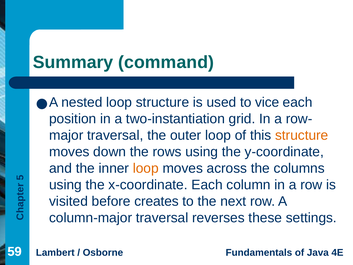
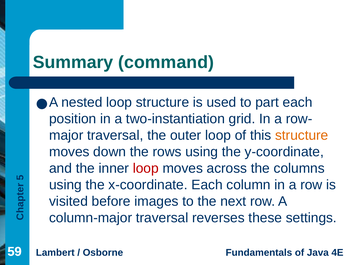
vice: vice -> part
loop at (146, 168) colour: orange -> red
creates: creates -> images
